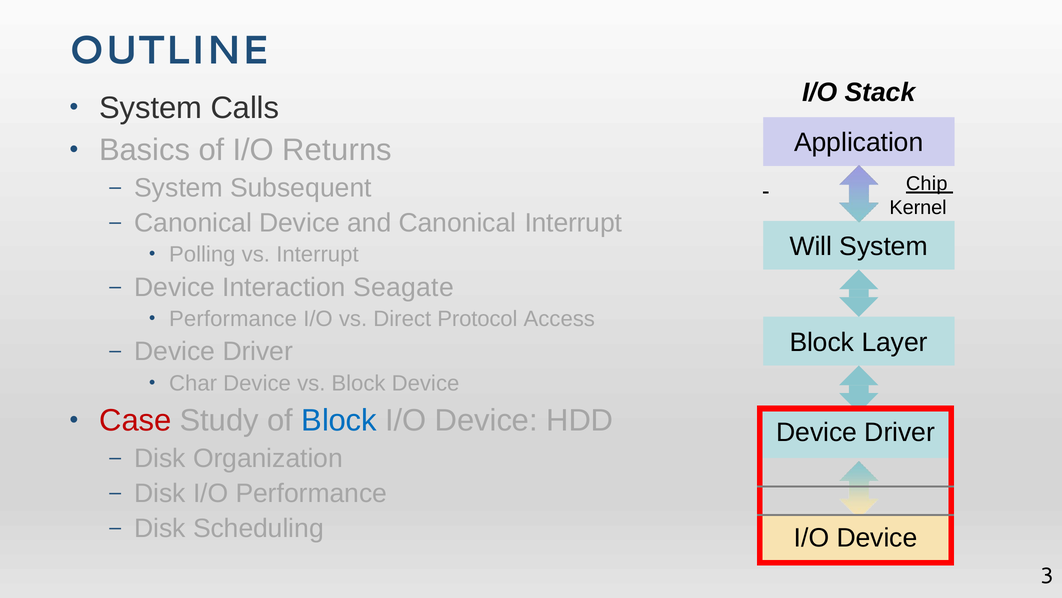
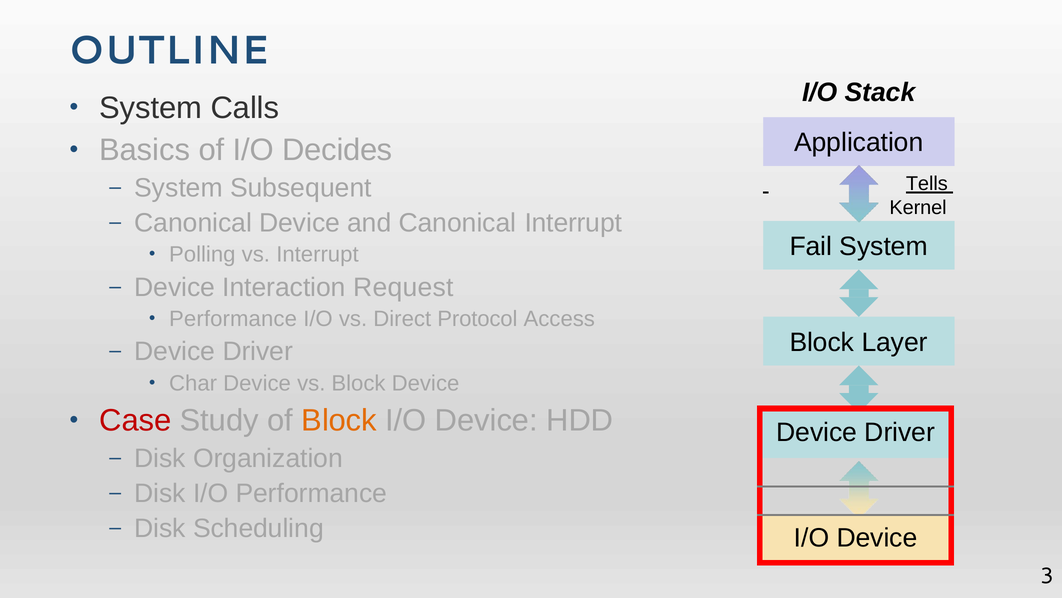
Returns: Returns -> Decides
Chip: Chip -> Tells
Will: Will -> Fail
Seagate: Seagate -> Request
Block at (339, 420) colour: blue -> orange
